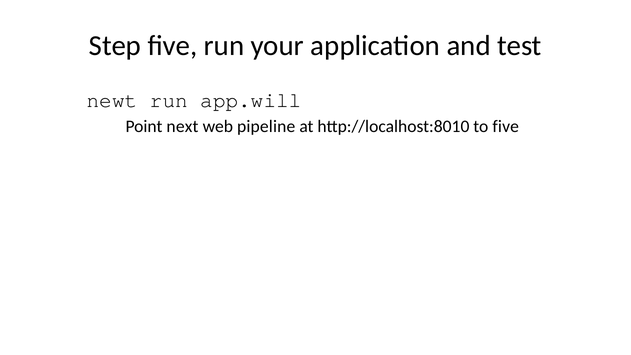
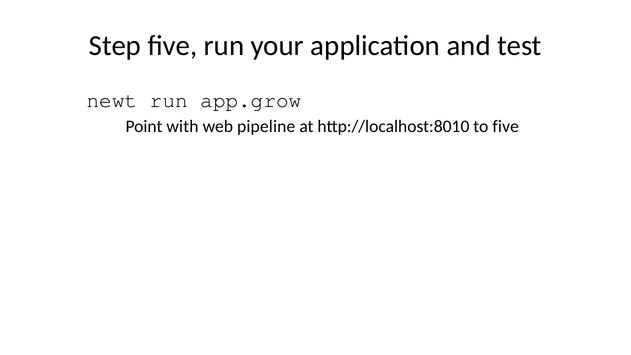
app.will: app.will -> app.grow
next: next -> with
